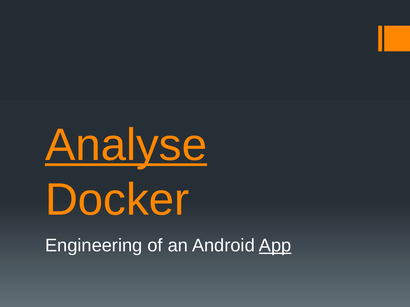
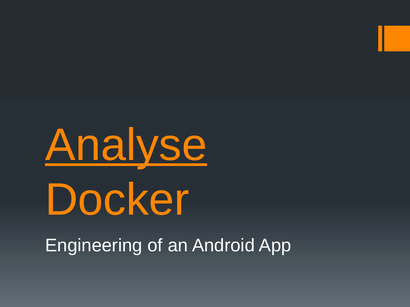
App underline: present -> none
